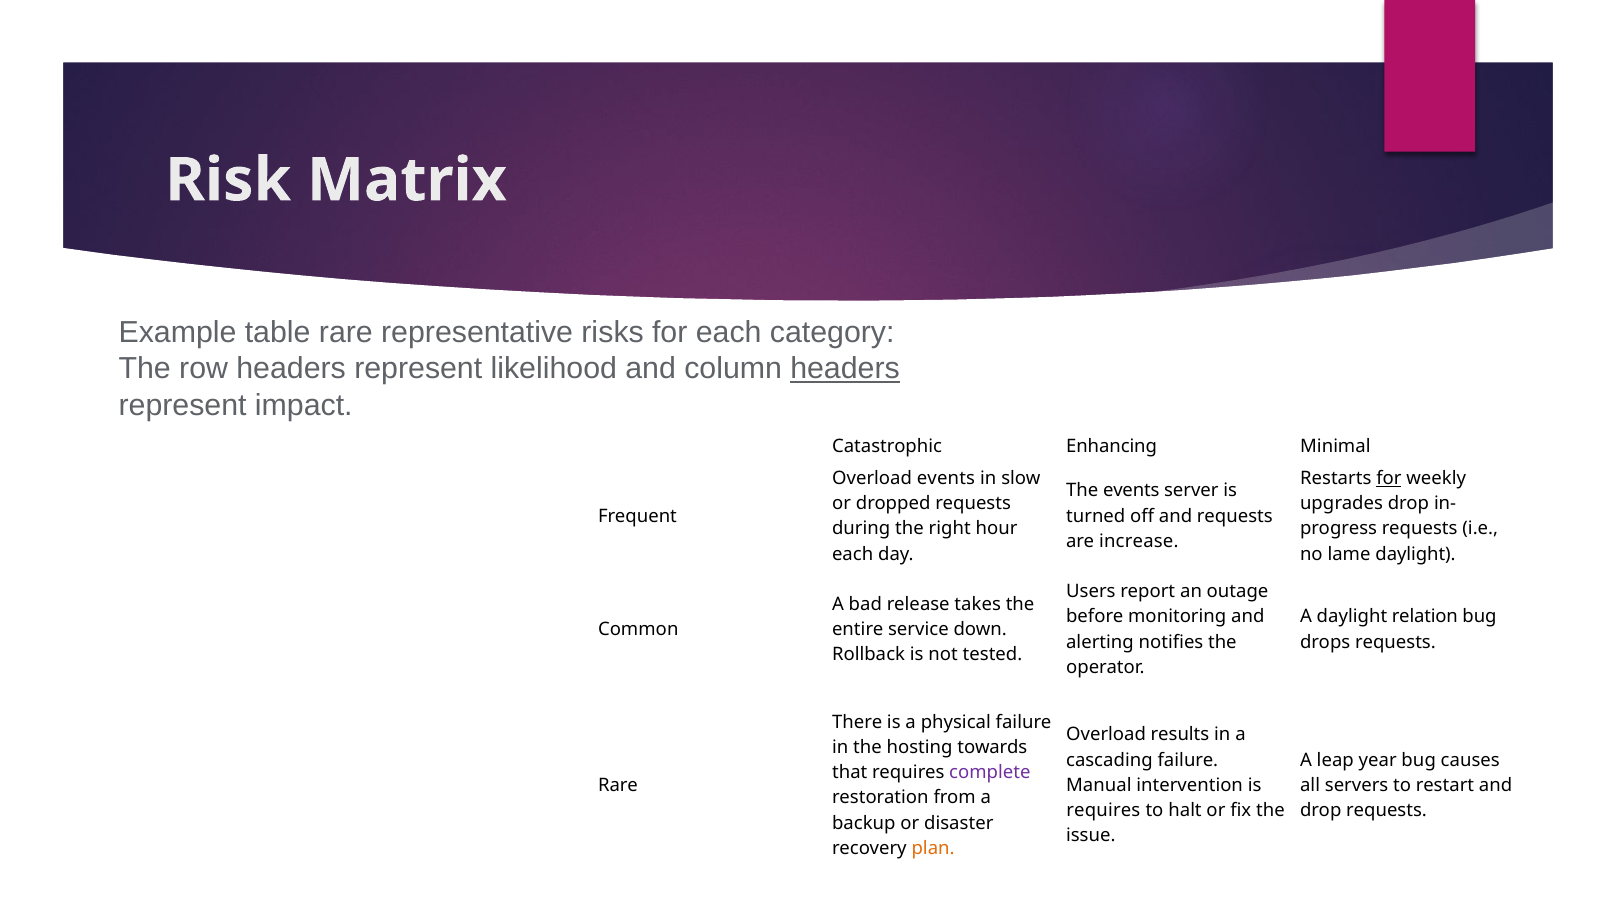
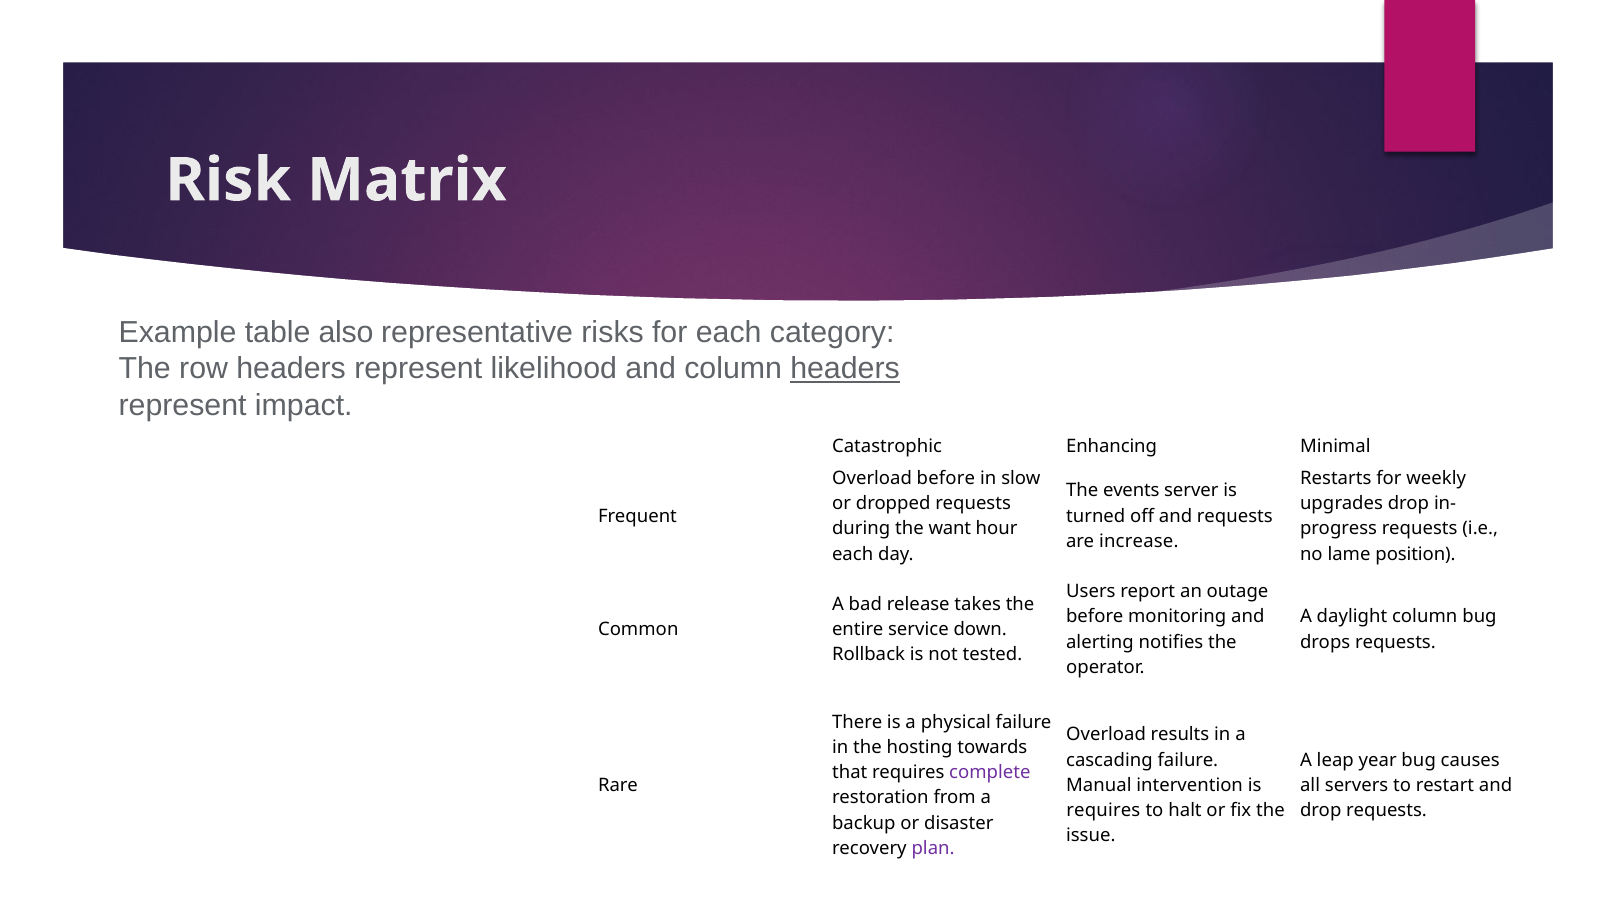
table rare: rare -> also
Overload events: events -> before
for at (1389, 478) underline: present -> none
right: right -> want
lame daylight: daylight -> position
daylight relation: relation -> column
plan colour: orange -> purple
